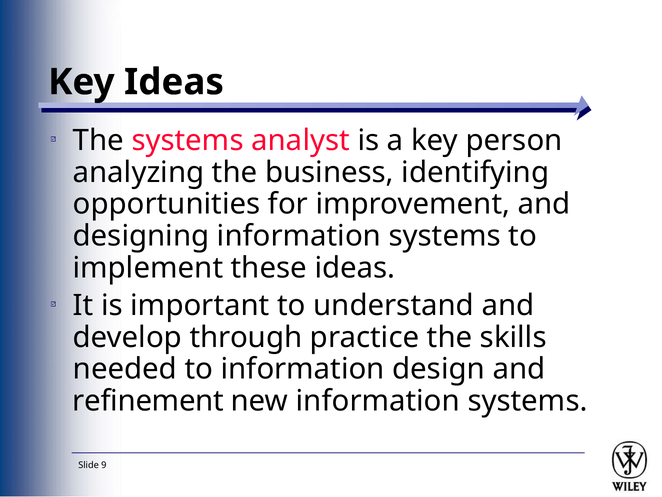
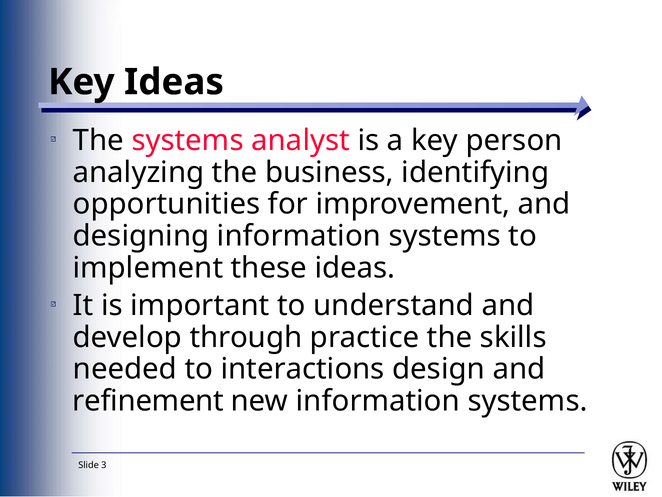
to information: information -> interactions
9: 9 -> 3
